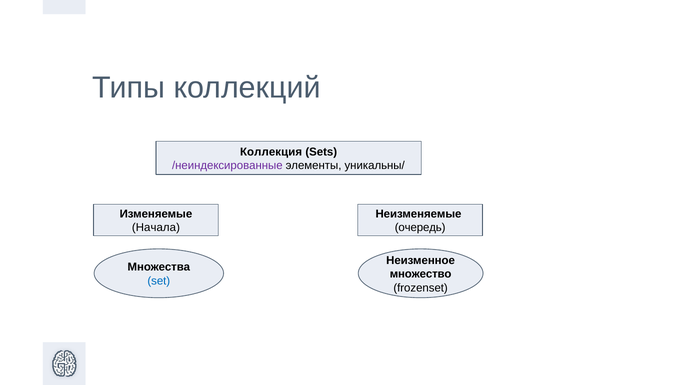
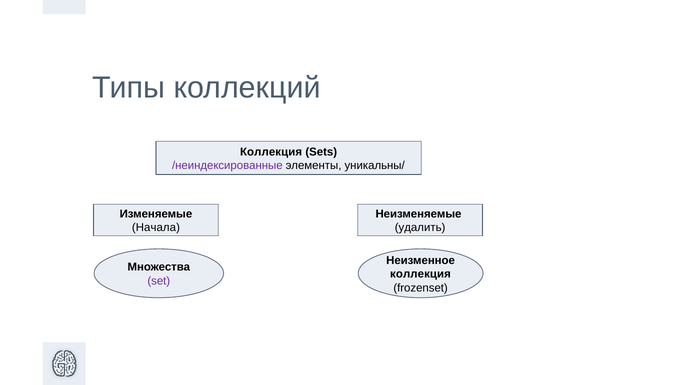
очередь: очередь -> удалить
множество at (421, 274): множество -> коллекция
set colour: blue -> purple
